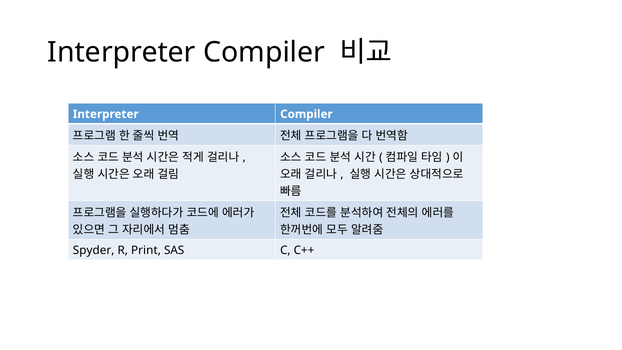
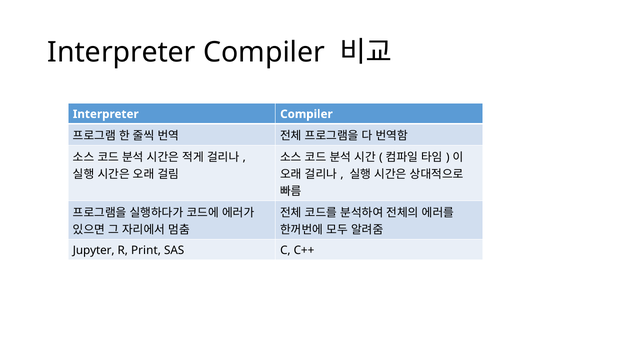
Spyder: Spyder -> Jupyter
